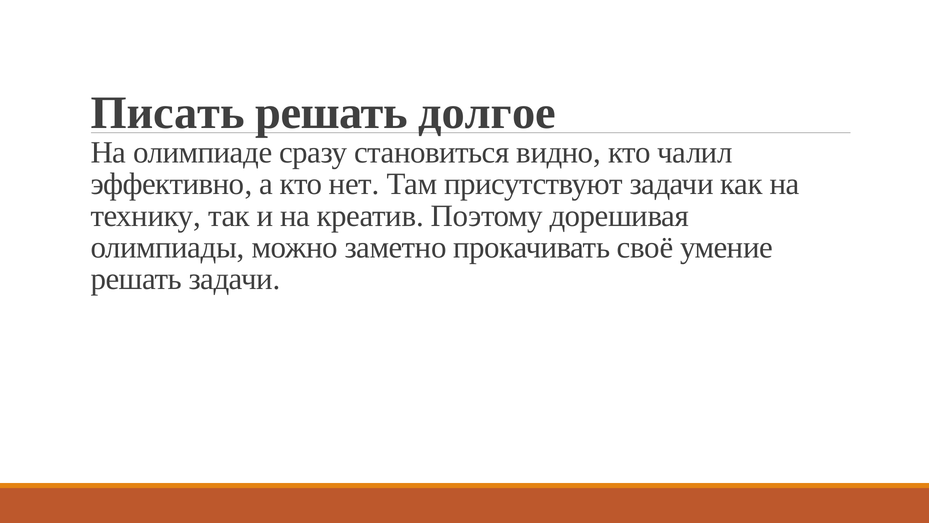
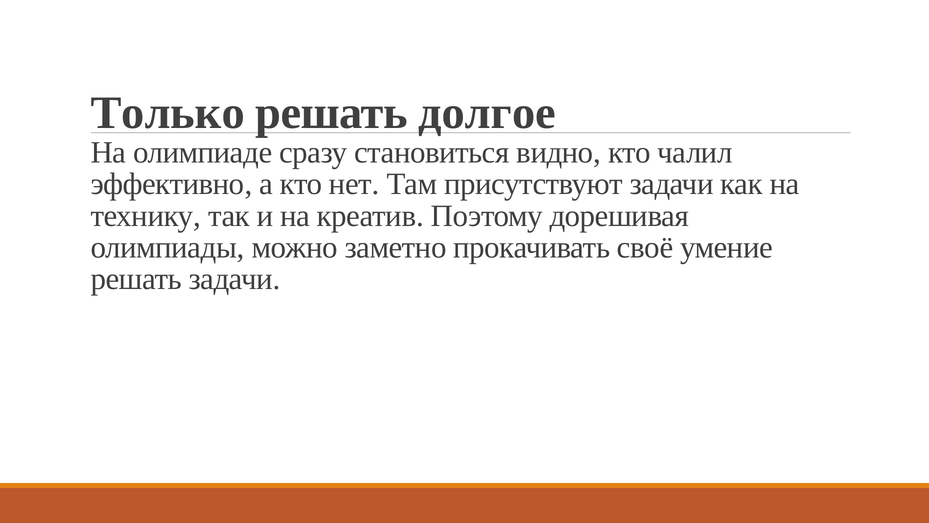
Писать: Писать -> Только
